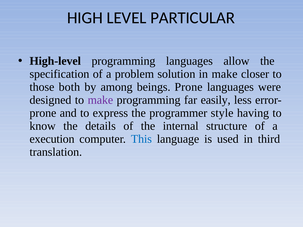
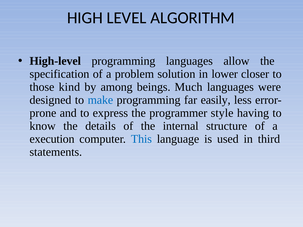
PARTICULAR: PARTICULAR -> ALGORITHM
in make: make -> lower
both: both -> kind
beings Prone: Prone -> Much
make at (100, 100) colour: purple -> blue
translation: translation -> statements
